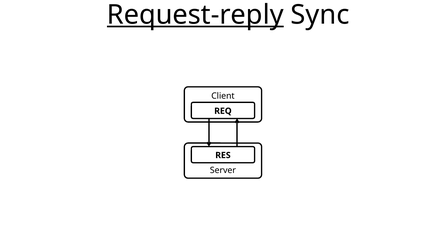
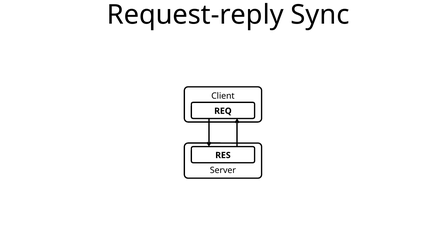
Request-reply underline: present -> none
